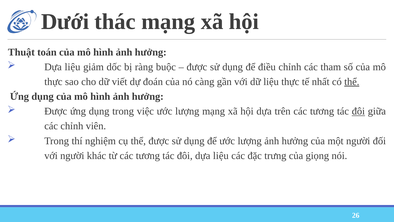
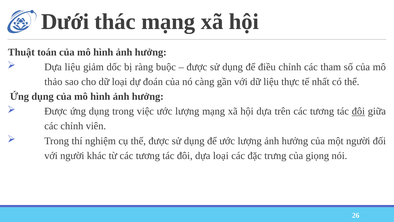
thực at (53, 82): thực -> thảo
dữ viết: viết -> loại
thể at (352, 82) underline: present -> none
đôi dựa liệu: liệu -> loại
